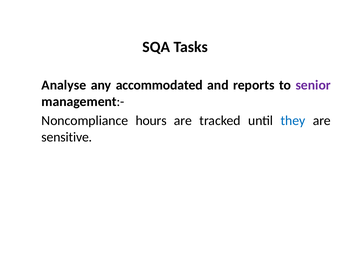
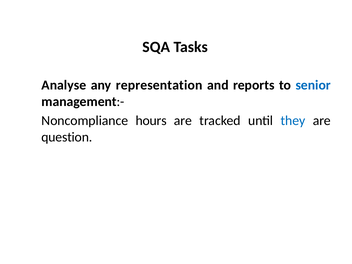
accommodated: accommodated -> representation
senior colour: purple -> blue
sensitive: sensitive -> question
